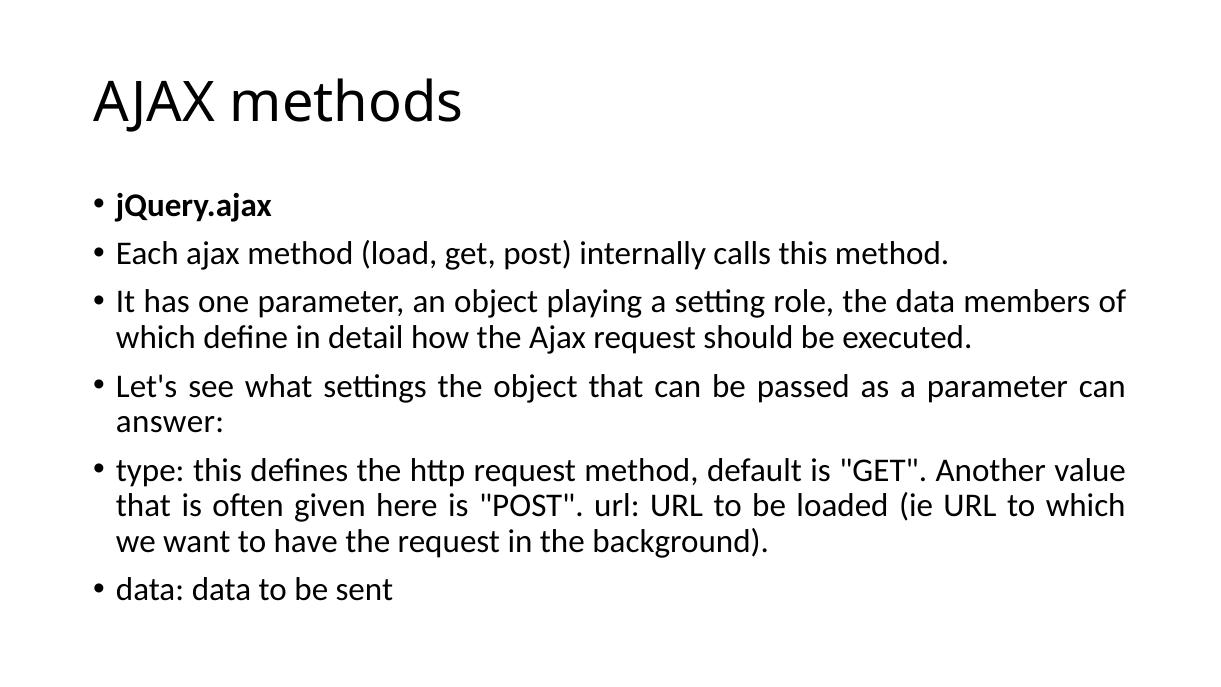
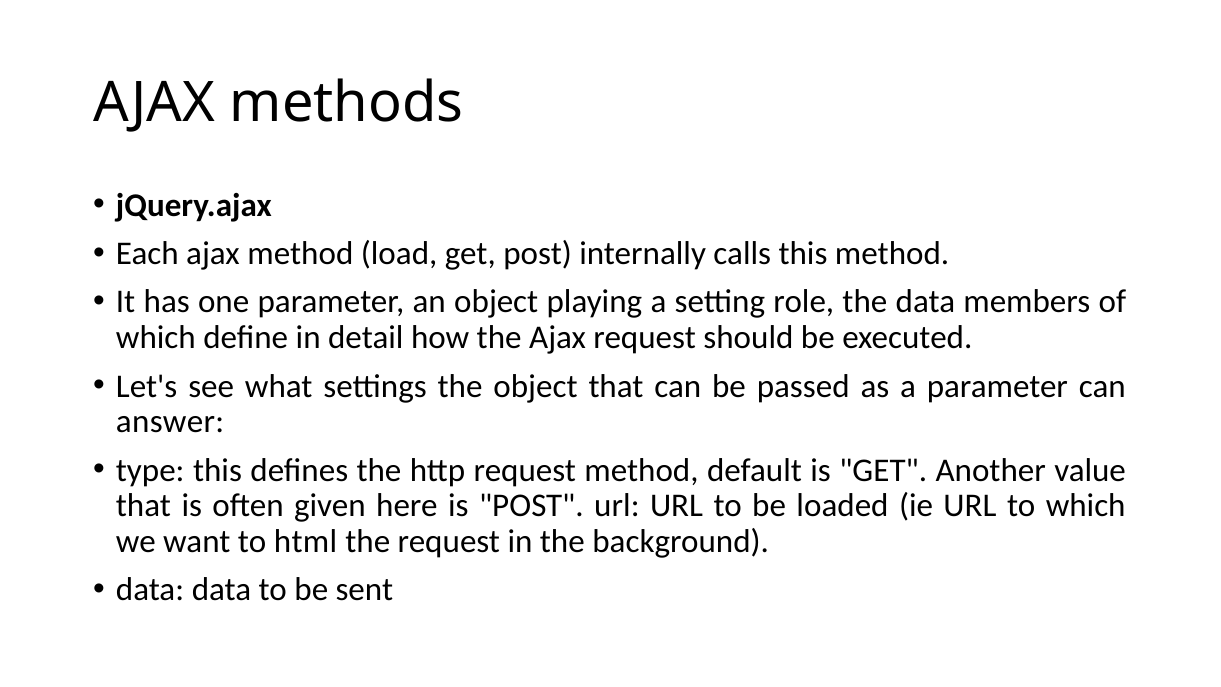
have: have -> html
